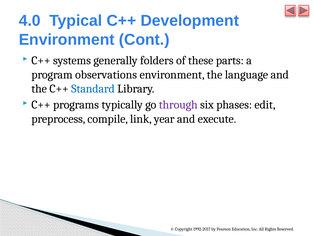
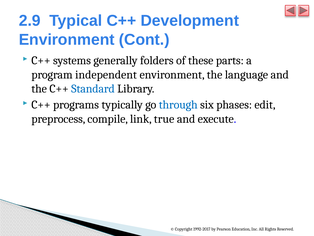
4.0: 4.0 -> 2.9
observations: observations -> independent
through colour: purple -> blue
year: year -> true
